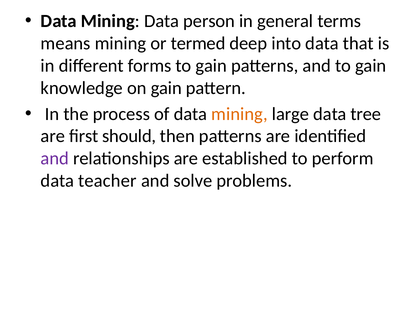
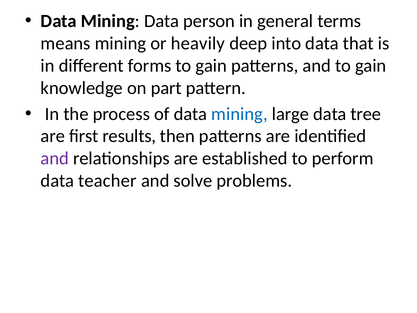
termed: termed -> heavily
on gain: gain -> part
mining at (239, 114) colour: orange -> blue
should: should -> results
